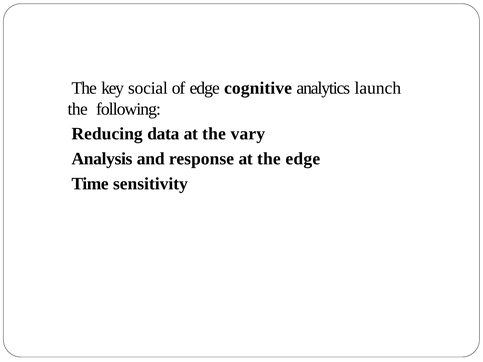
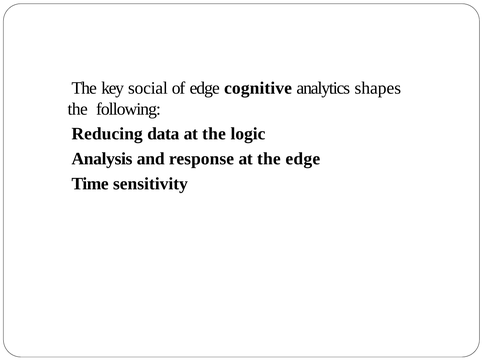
launch: launch -> shapes
vary: vary -> logic
